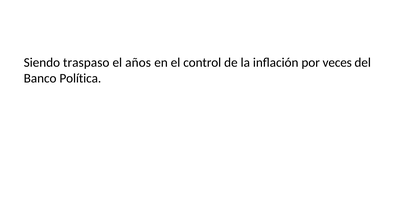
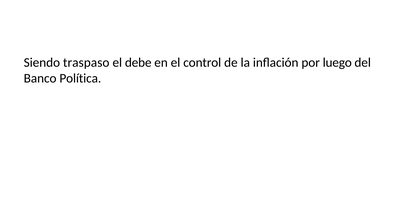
años: años -> debe
veces: veces -> luego
